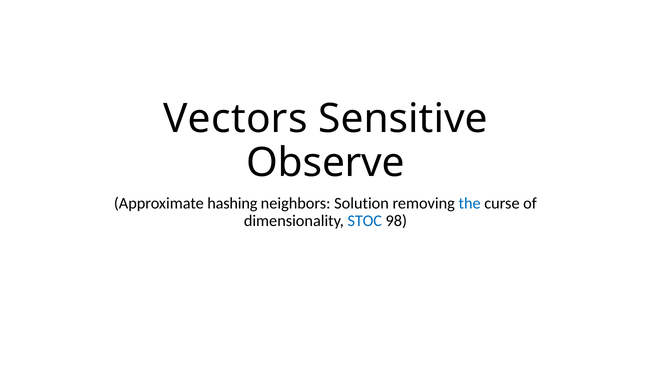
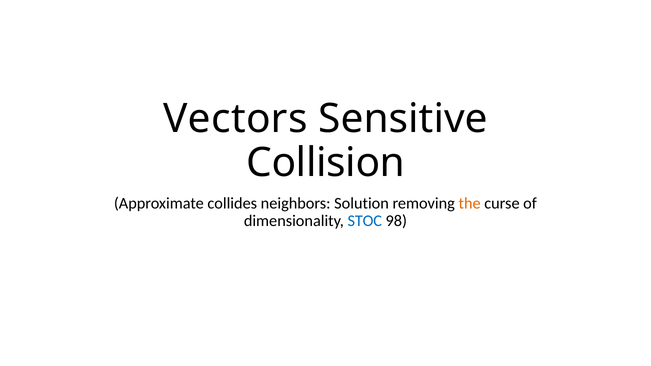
Observe: Observe -> Collision
hashing: hashing -> collides
the colour: blue -> orange
